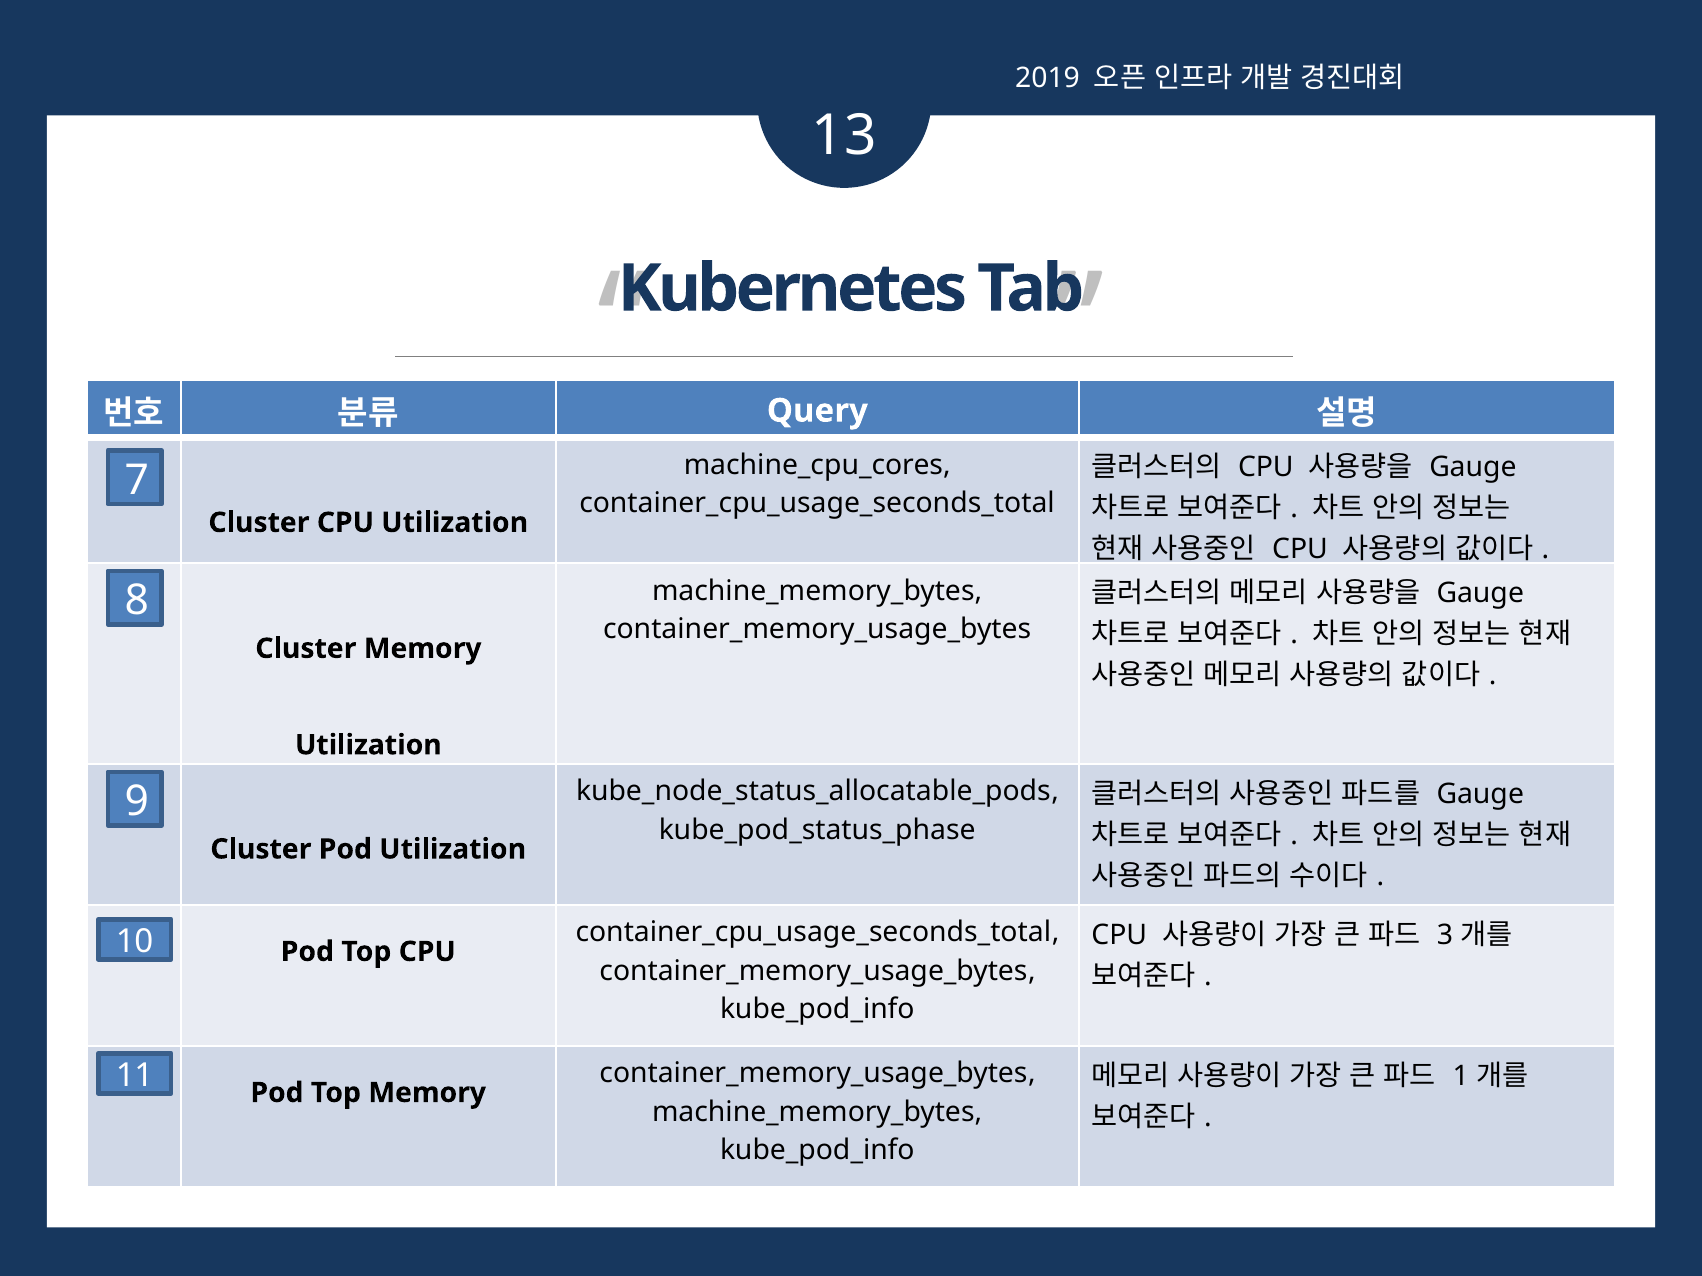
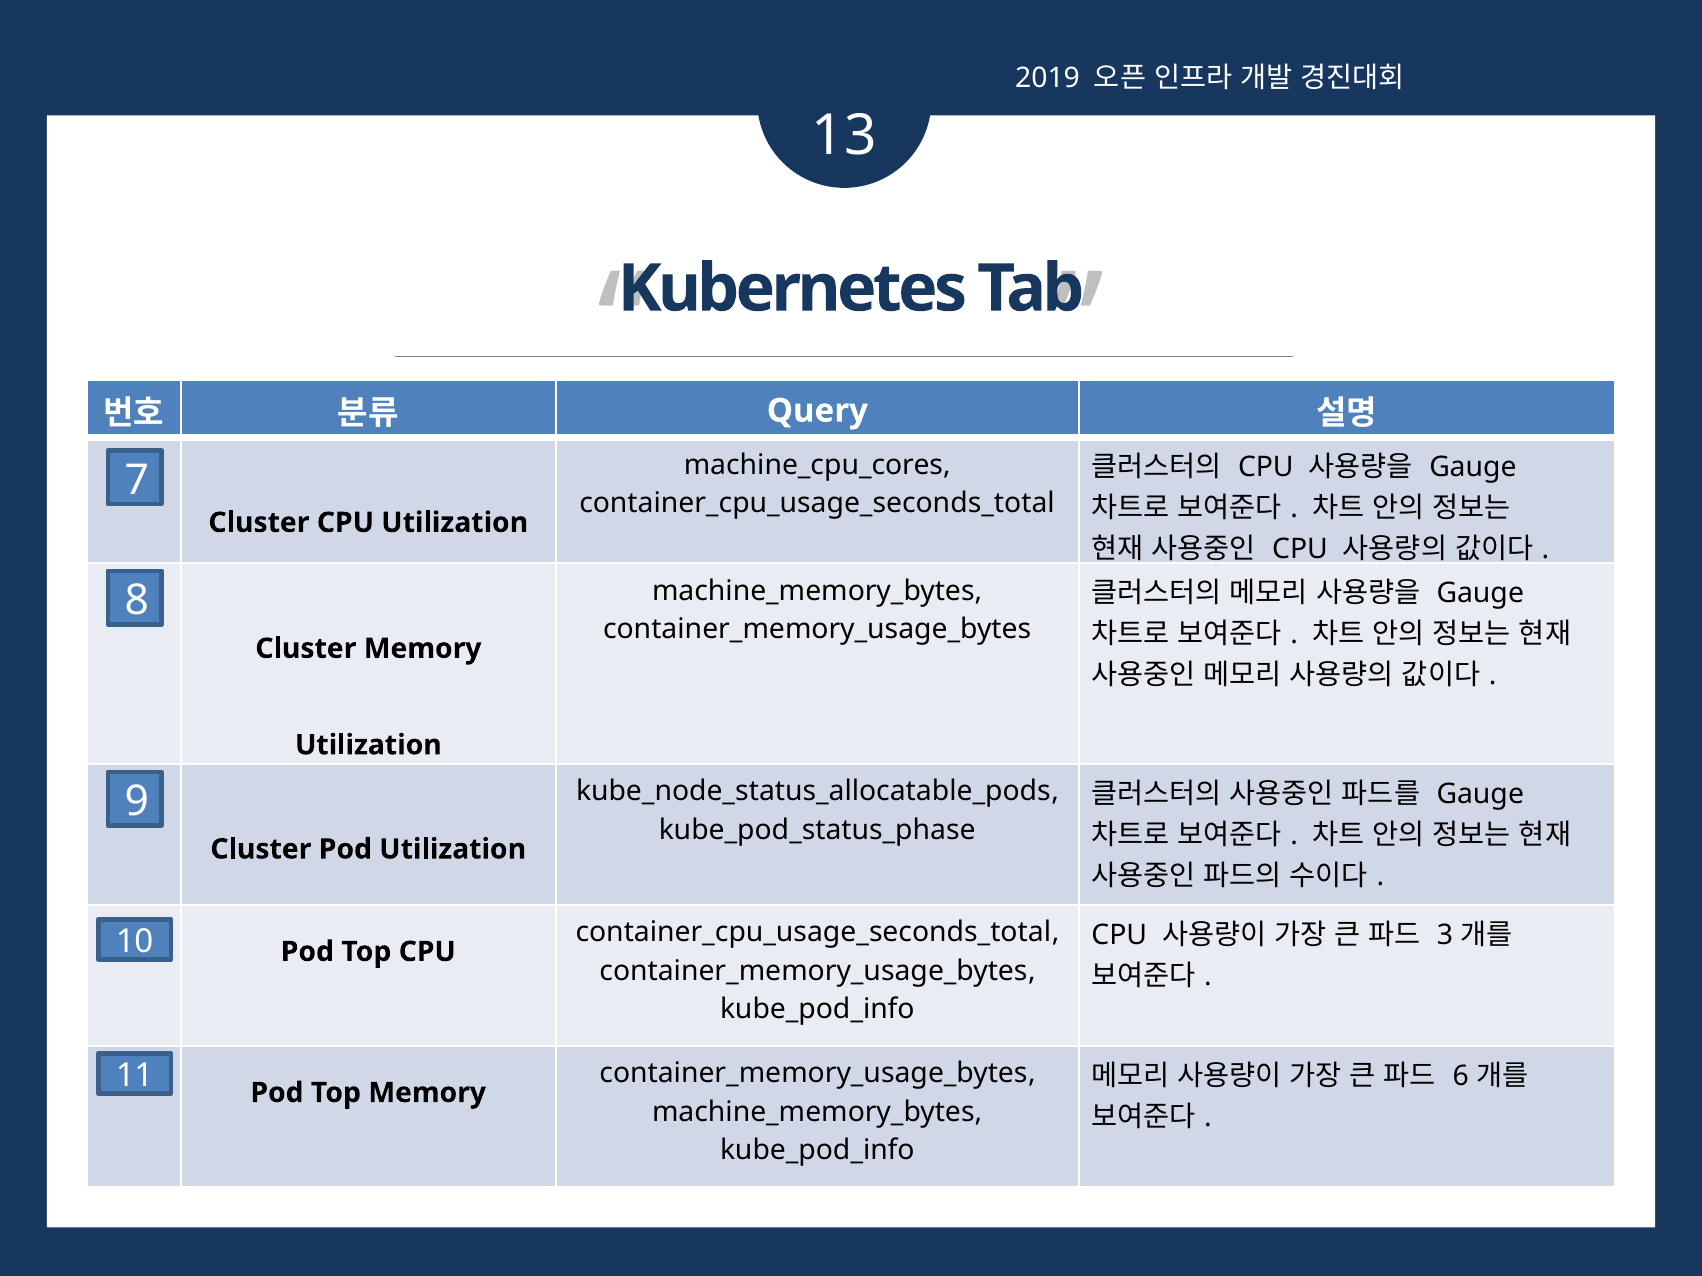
1 at (1461, 1076): 1 -> 6
